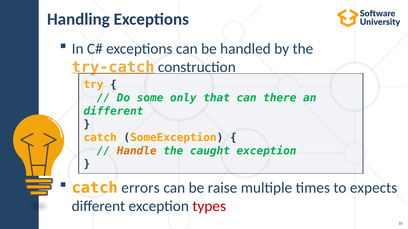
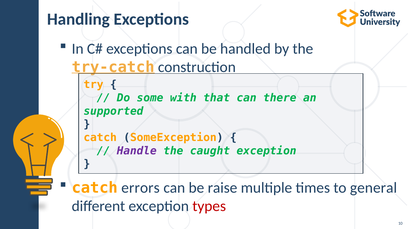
only: only -> with
different at (113, 111): different -> supported
Handle colour: orange -> purple
expects: expects -> general
